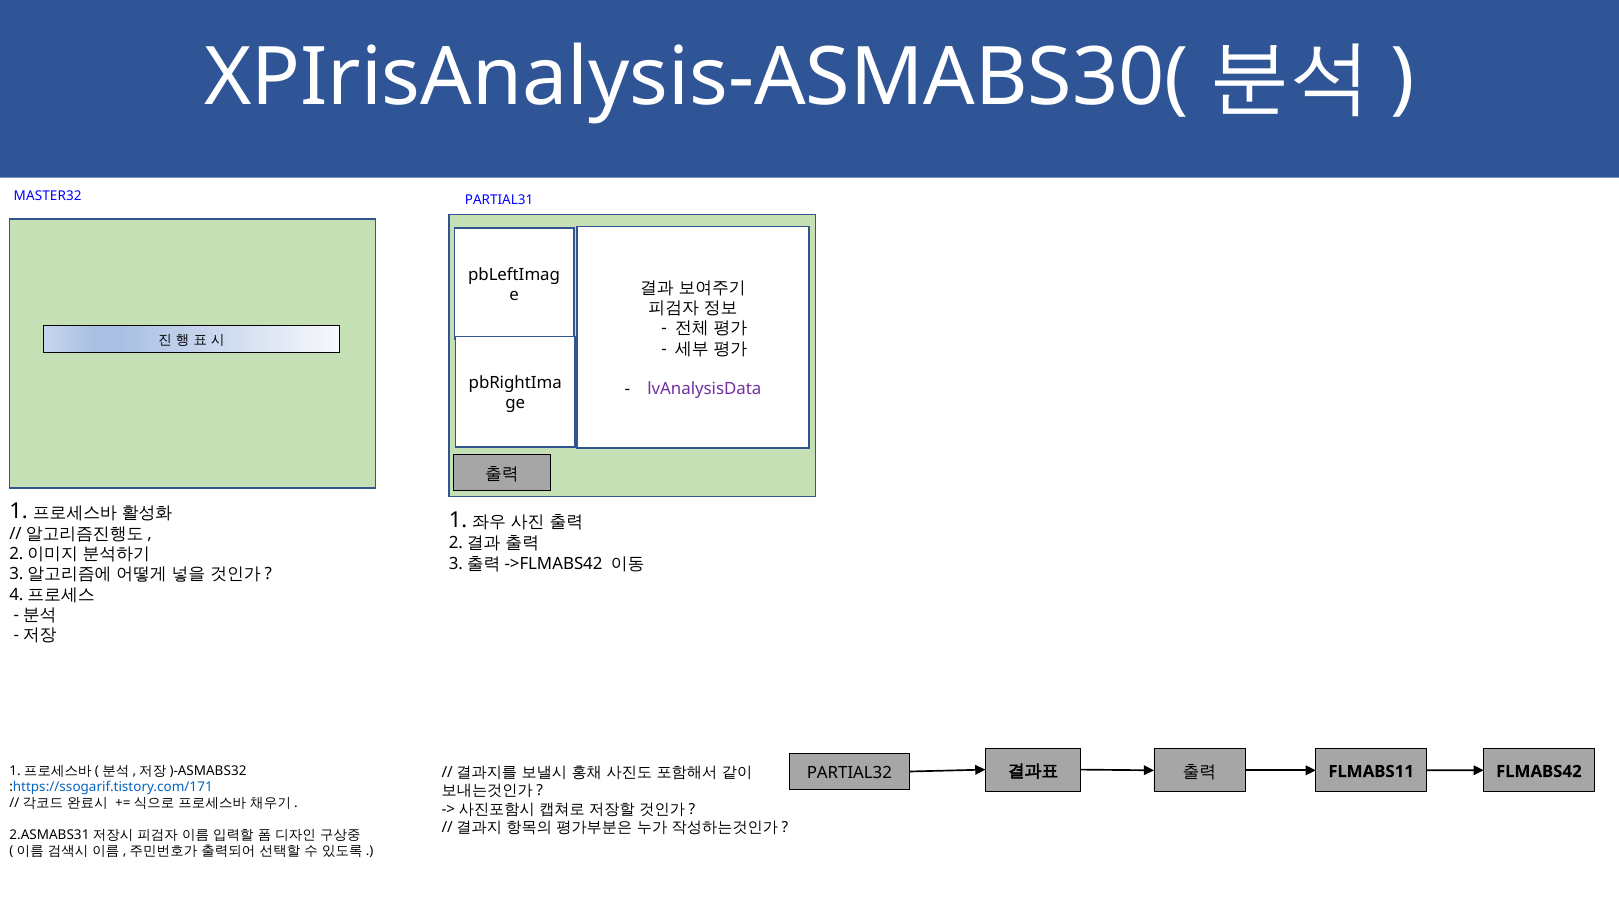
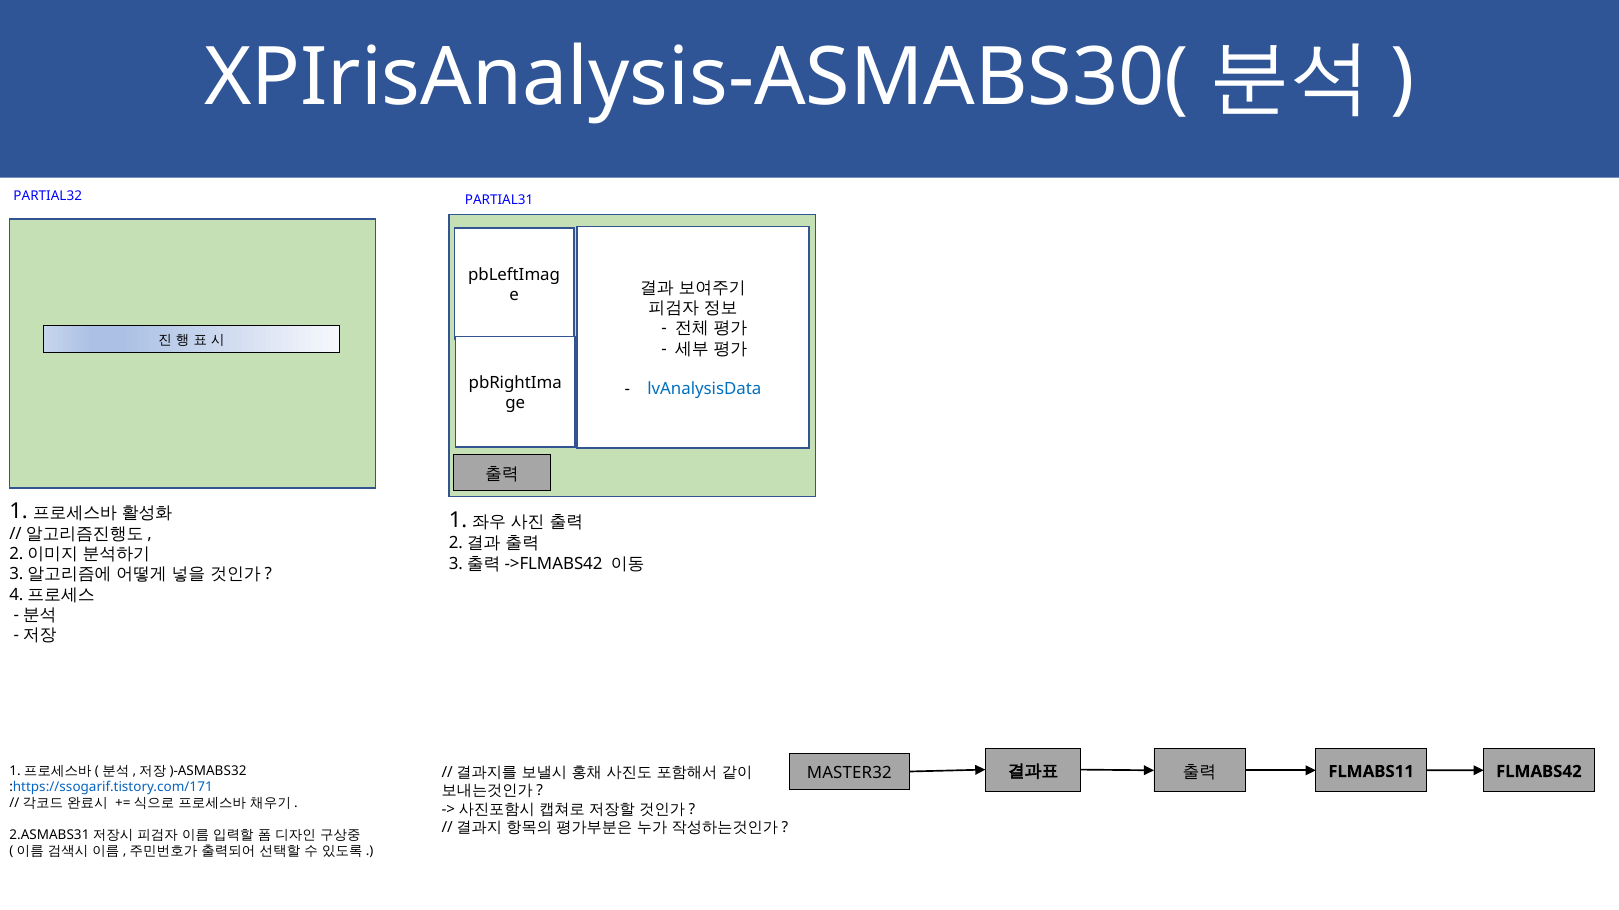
MASTER32: MASTER32 -> PARTIAL32
lvAnalysisData colour: purple -> blue
PARTIAL32: PARTIAL32 -> MASTER32
